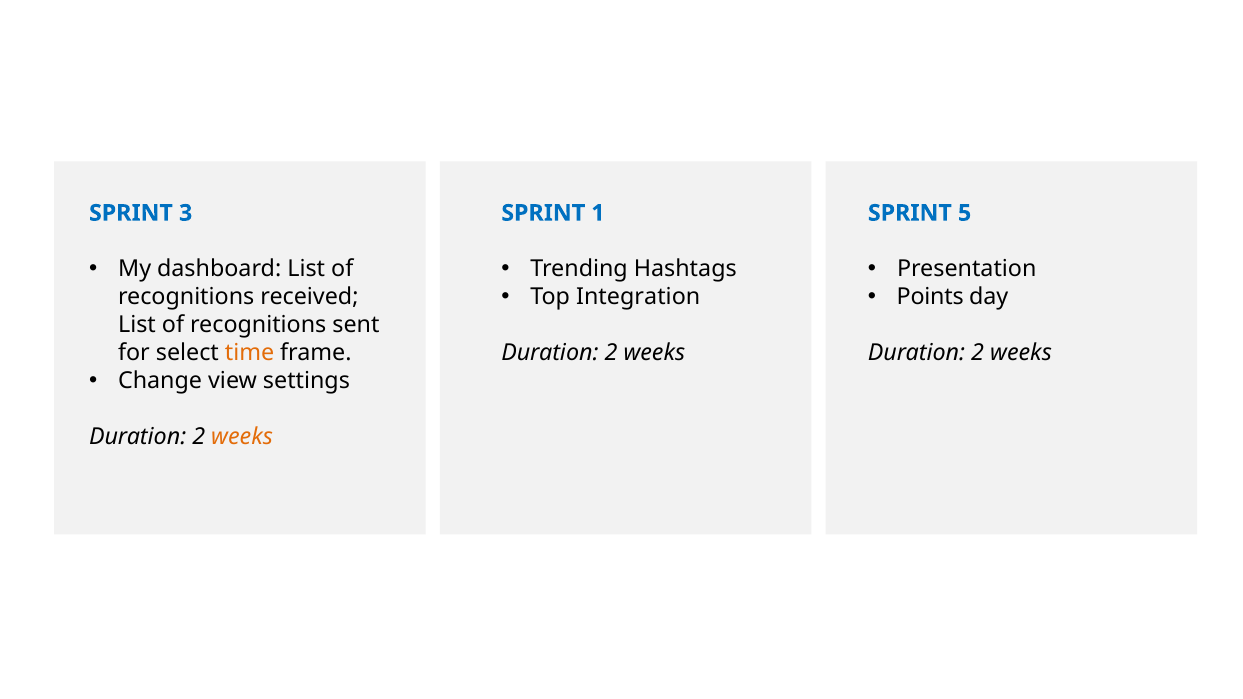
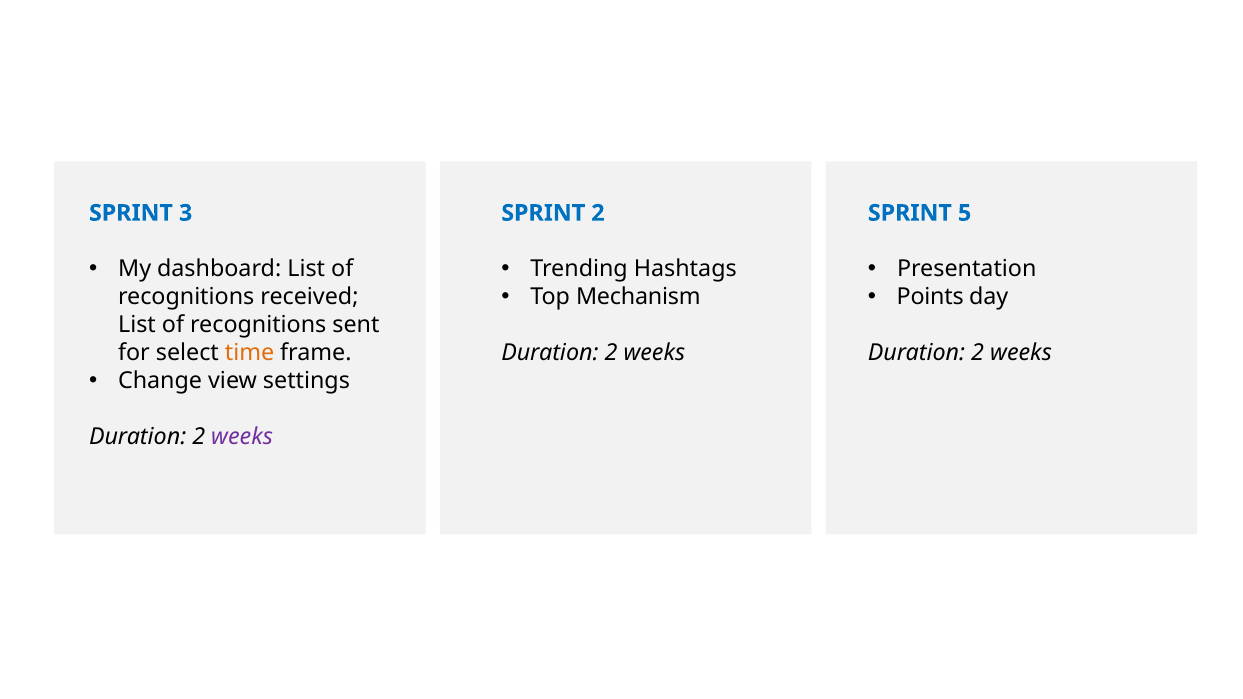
SPRINT 1: 1 -> 2
Integration: Integration -> Mechanism
weeks at (242, 437) colour: orange -> purple
